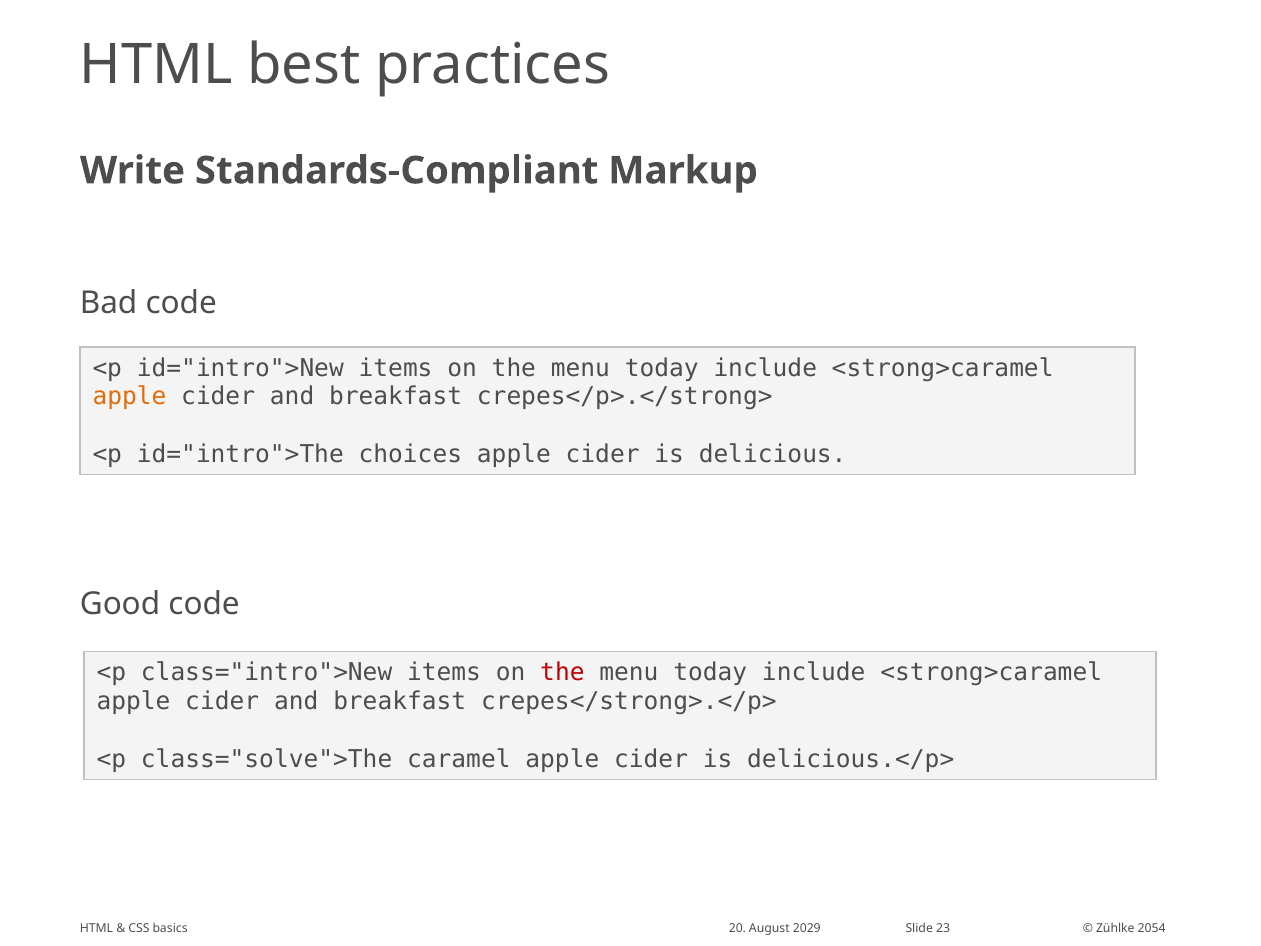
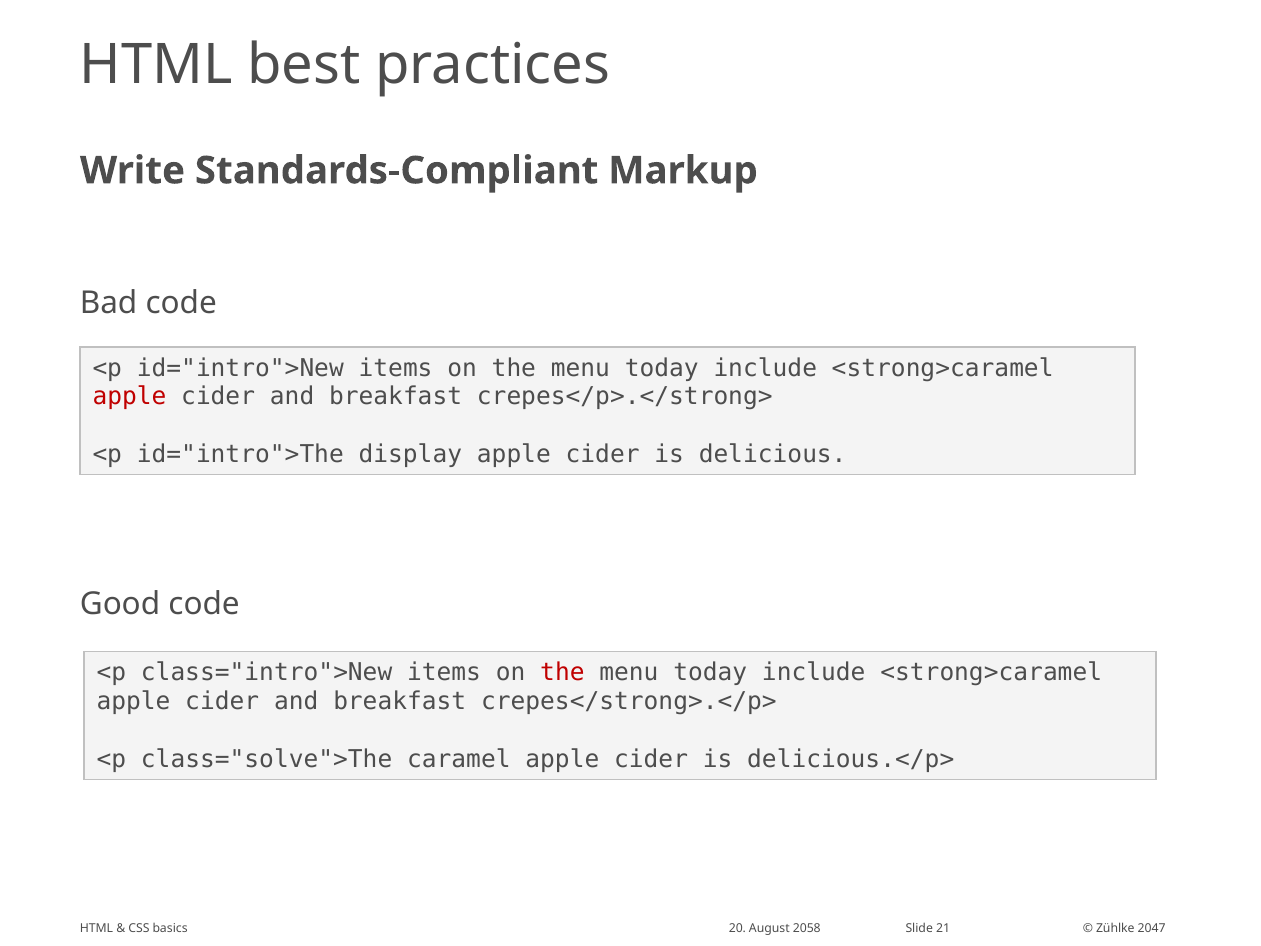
apple at (129, 397) colour: orange -> red
choices: choices -> display
2029: 2029 -> 2058
23: 23 -> 21
2054: 2054 -> 2047
